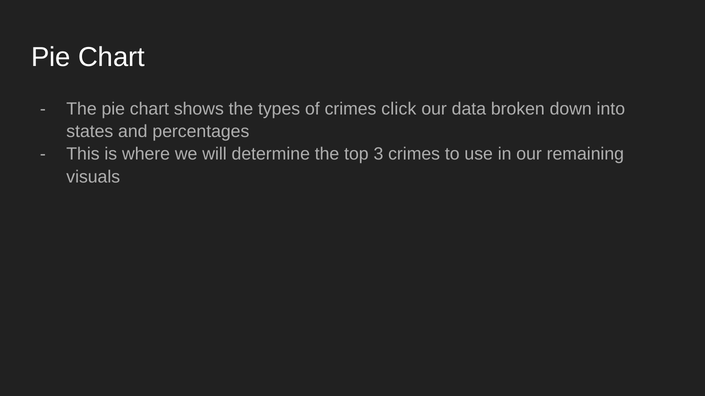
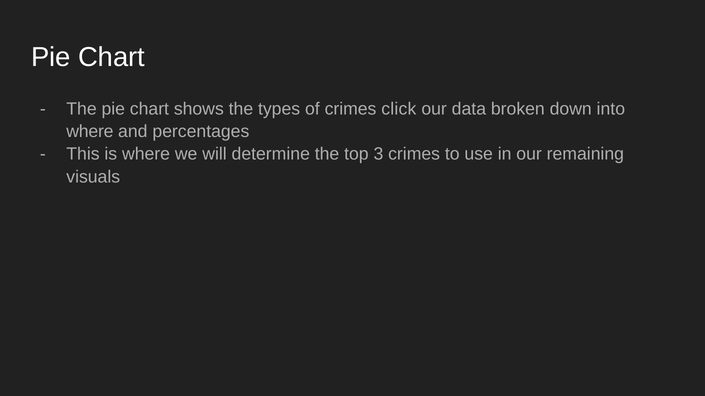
states at (90, 132): states -> where
